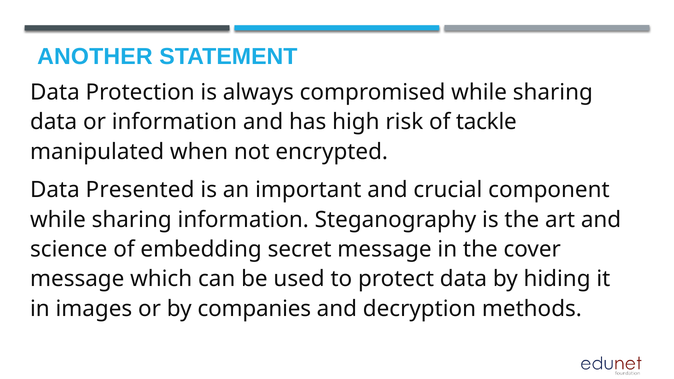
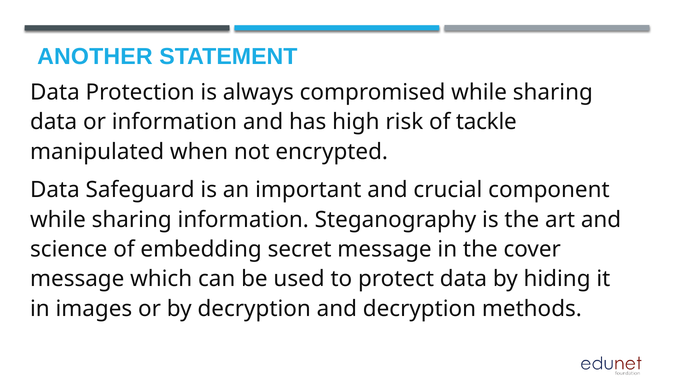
Presented: Presented -> Safeguard
by companies: companies -> decryption
